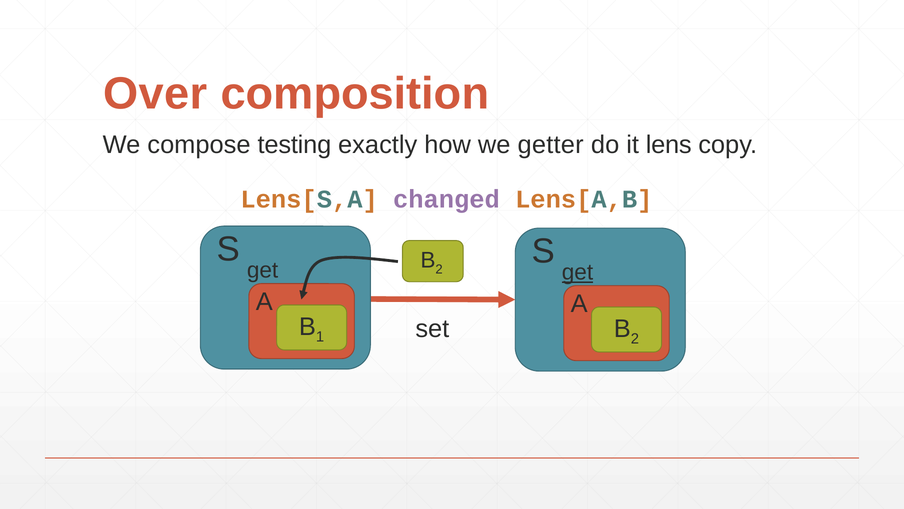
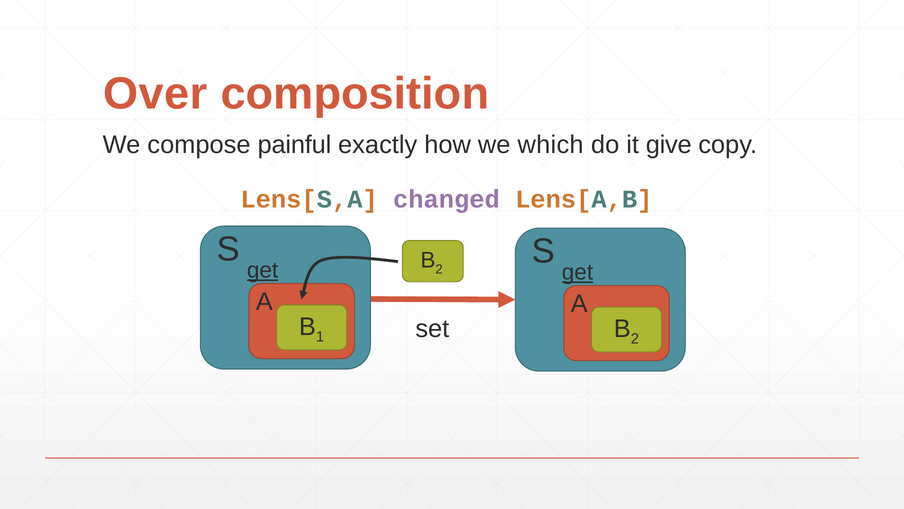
testing: testing -> painful
getter: getter -> which
lens: lens -> give
get at (263, 270) underline: none -> present
